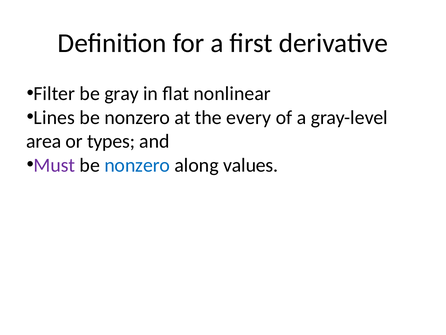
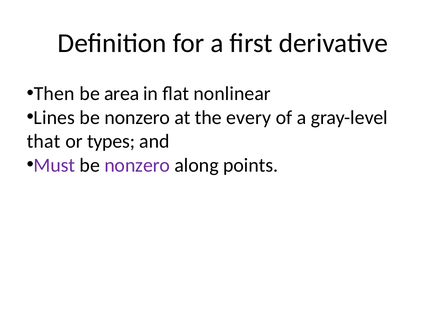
Filter: Filter -> Then
gray: gray -> area
area: area -> that
nonzero at (137, 165) colour: blue -> purple
values: values -> points
